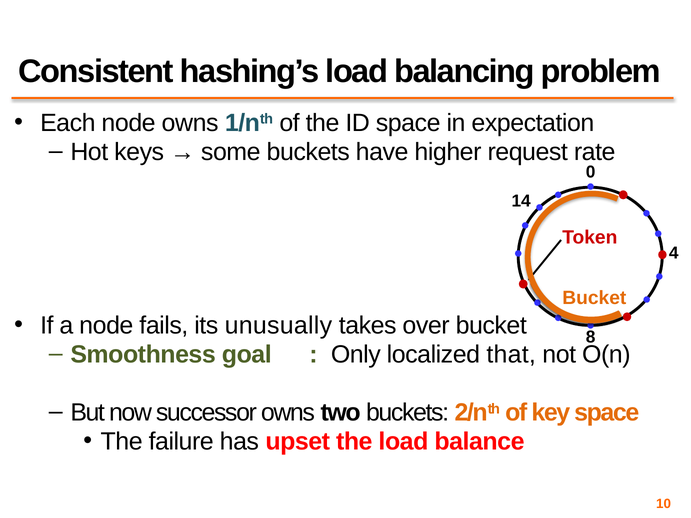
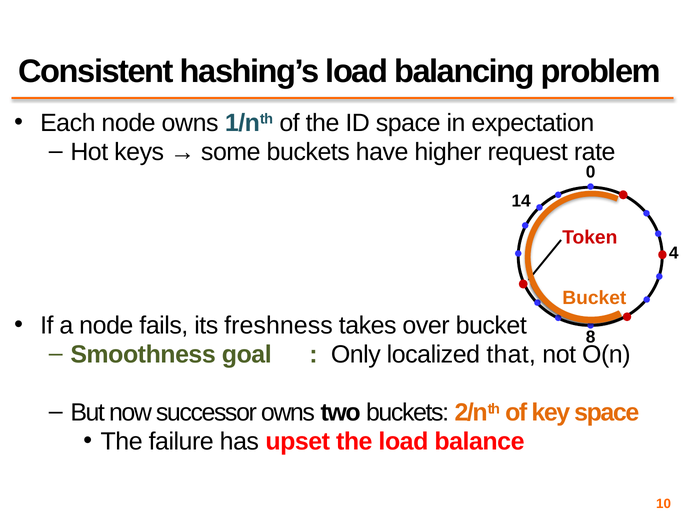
unusually: unusually -> freshness
